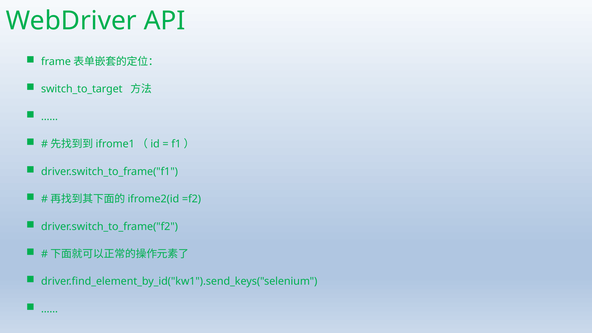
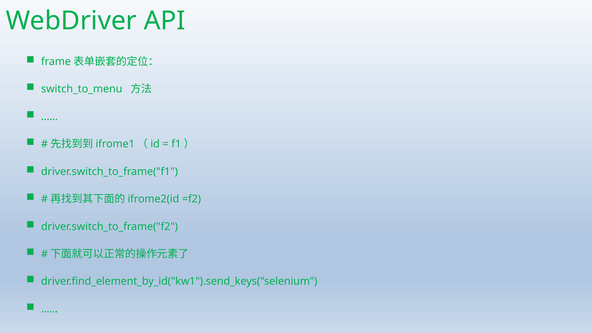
switch_to_target: switch_to_target -> switch_to_menu
